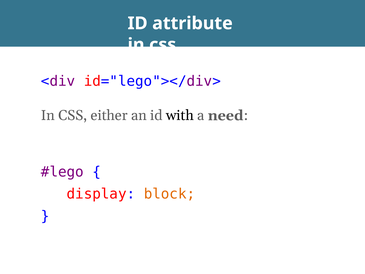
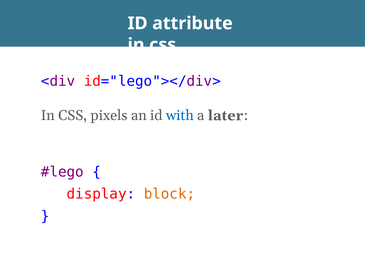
either: either -> pixels
with colour: black -> blue
need: need -> later
